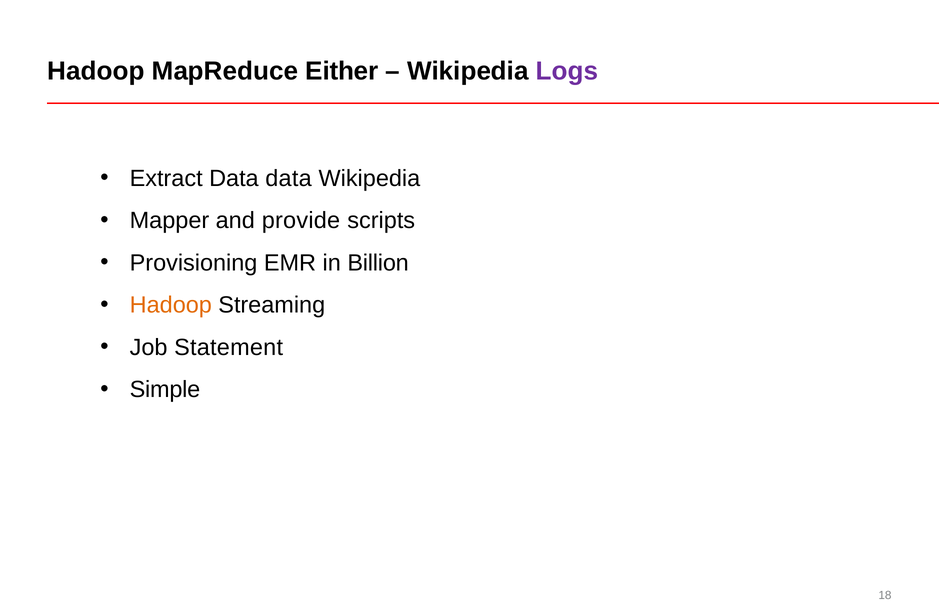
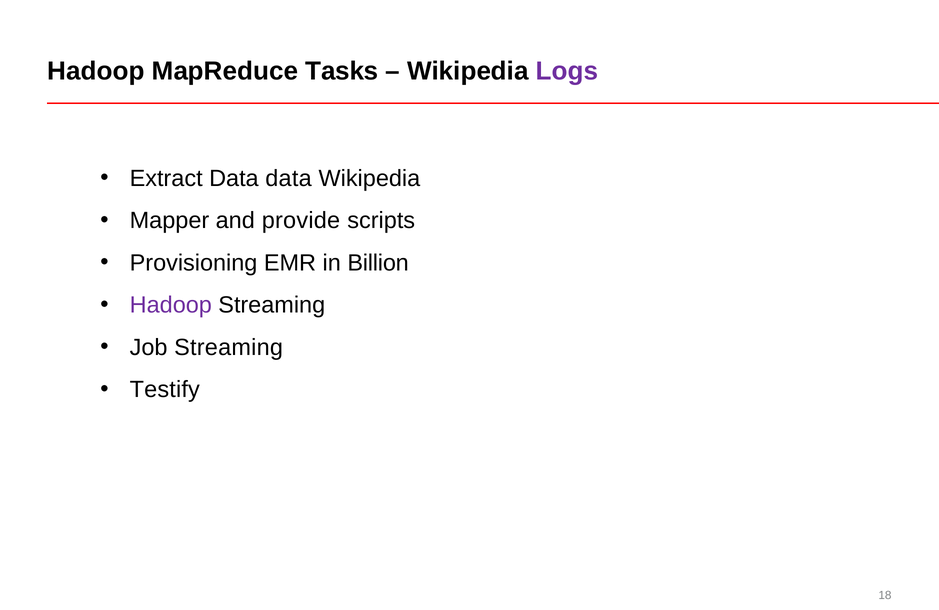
Either: Either -> Tasks
Hadoop at (171, 305) colour: orange -> purple
Job Statement: Statement -> Streaming
Simple: Simple -> Testify
